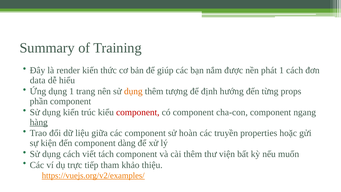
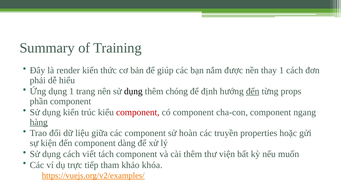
phát: phát -> thay
data: data -> phải
dụng at (133, 91) colour: orange -> black
tượng: tượng -> chóng
đến at (253, 91) underline: none -> present
thiệu: thiệu -> khóa
